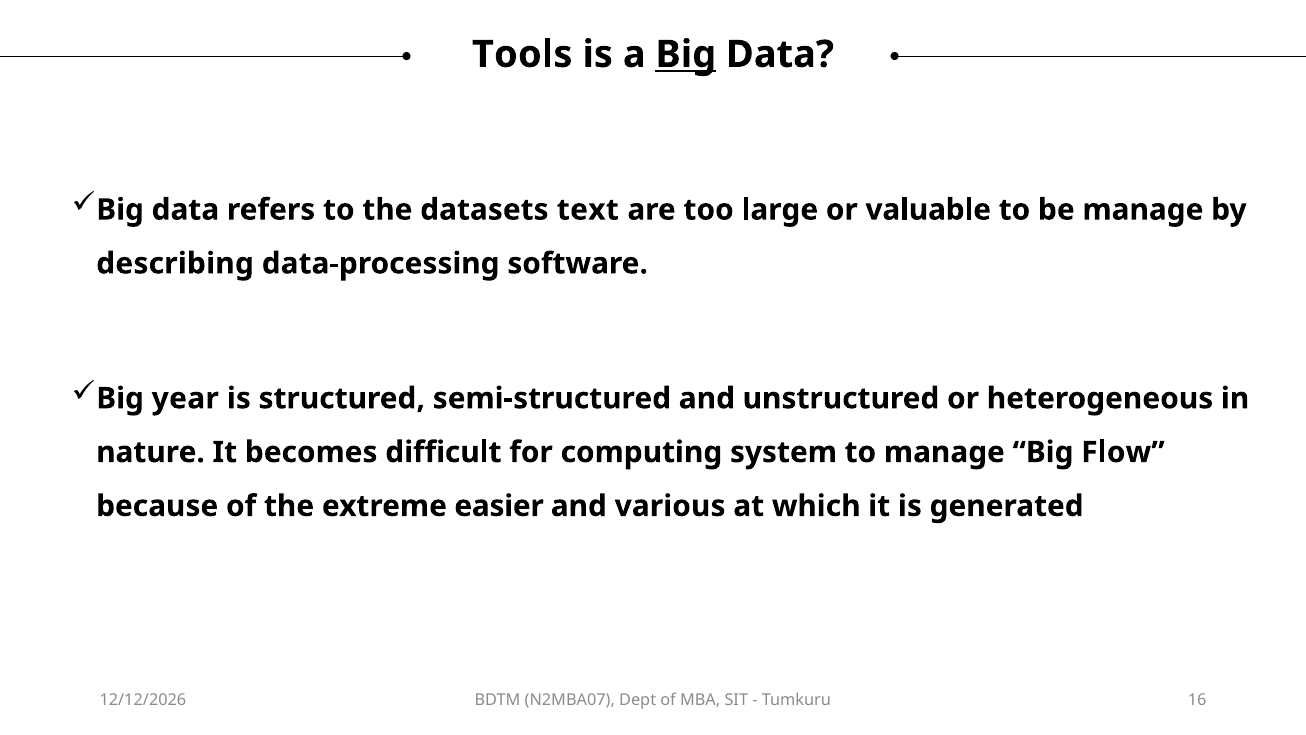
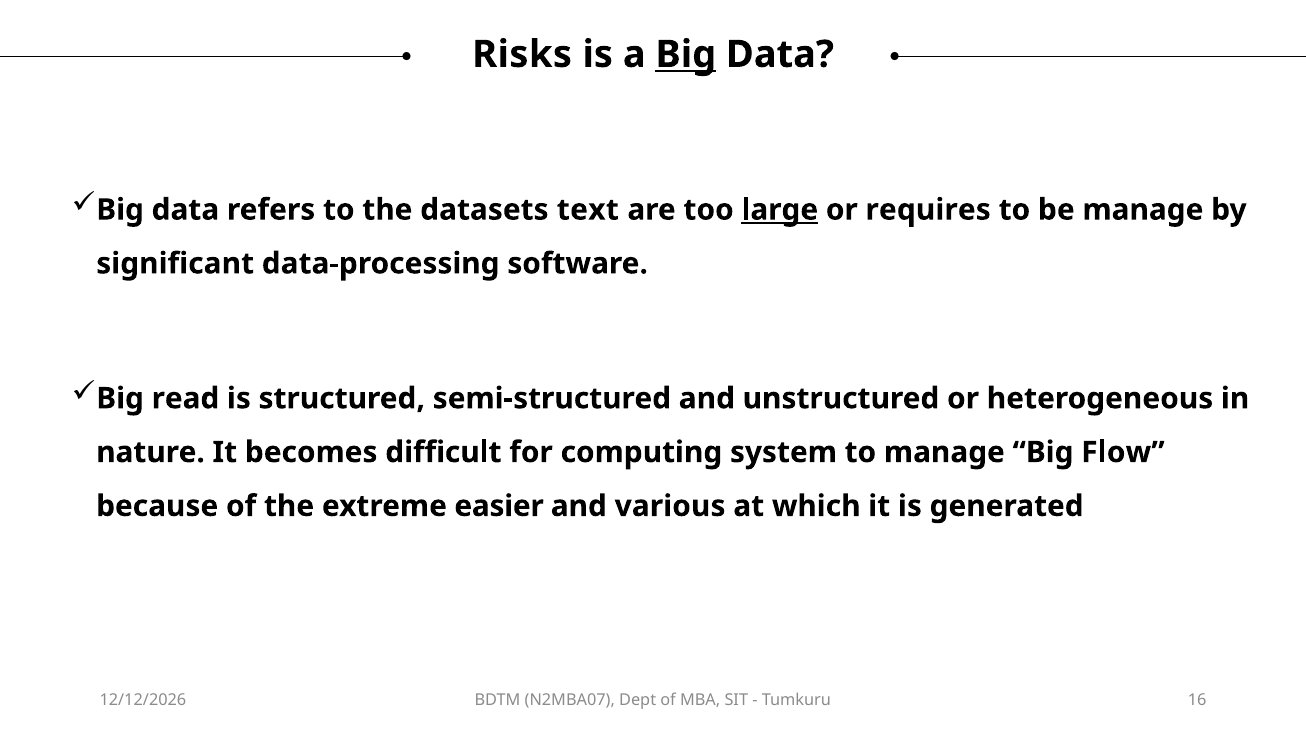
Tools: Tools -> Risks
large underline: none -> present
valuable: valuable -> requires
describing: describing -> significant
year: year -> read
